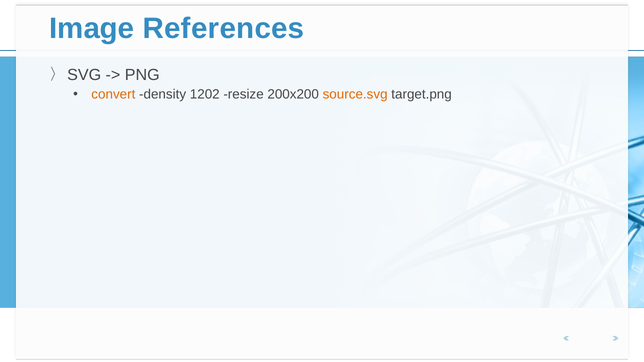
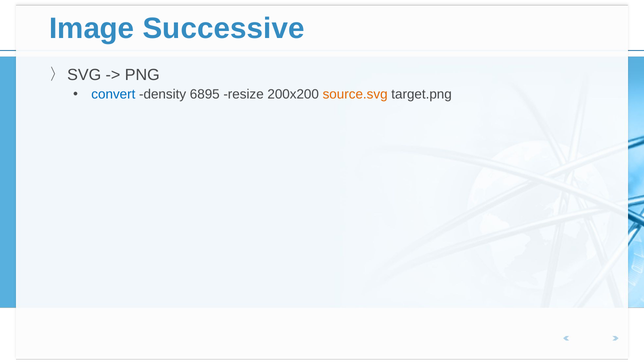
References: References -> Successive
convert colour: orange -> blue
1202: 1202 -> 6895
